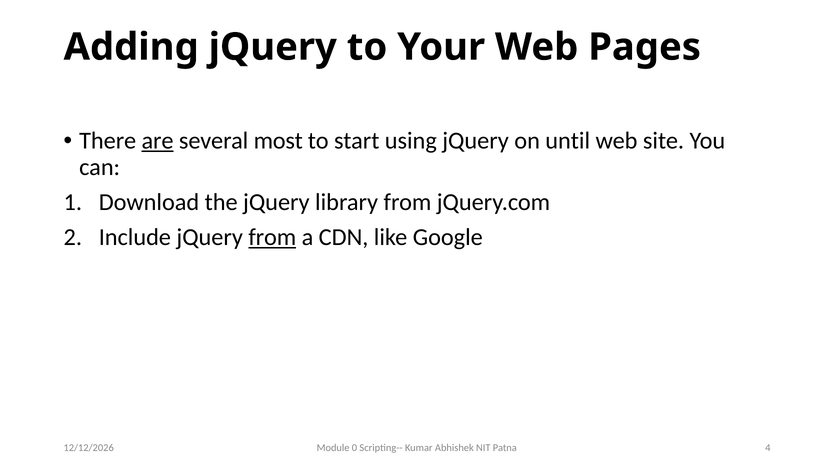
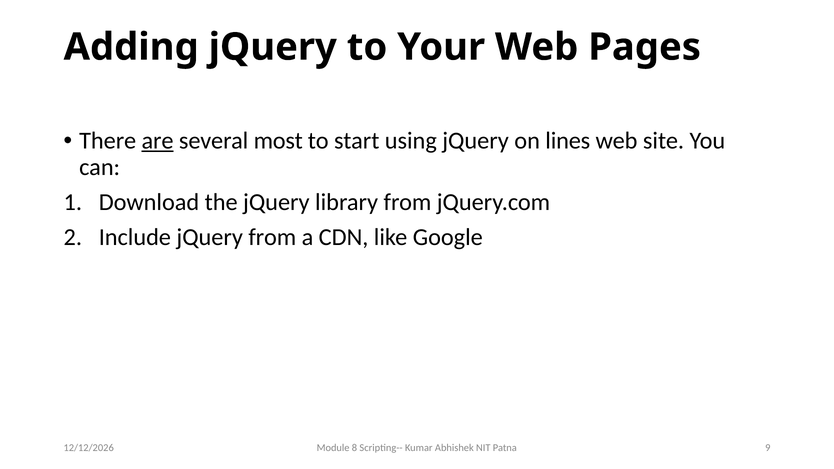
until: until -> lines
from at (272, 237) underline: present -> none
0: 0 -> 8
4: 4 -> 9
